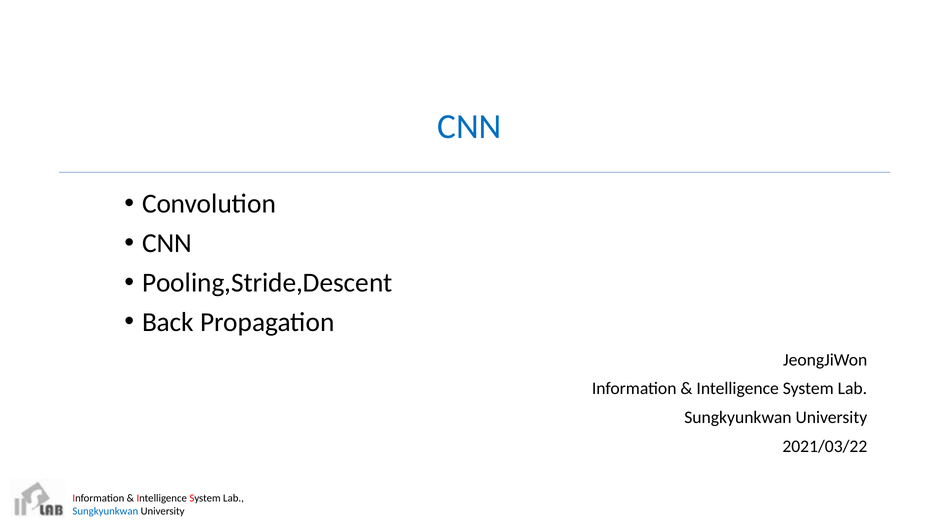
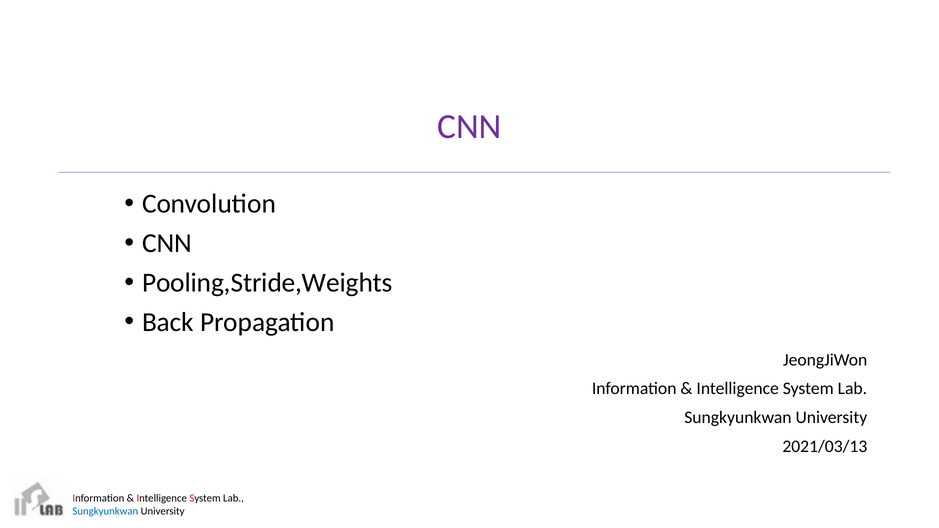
CNN at (469, 127) colour: blue -> purple
Pooling,Stride,Descent: Pooling,Stride,Descent -> Pooling,Stride,Weights
2021/03/22: 2021/03/22 -> 2021/03/13
